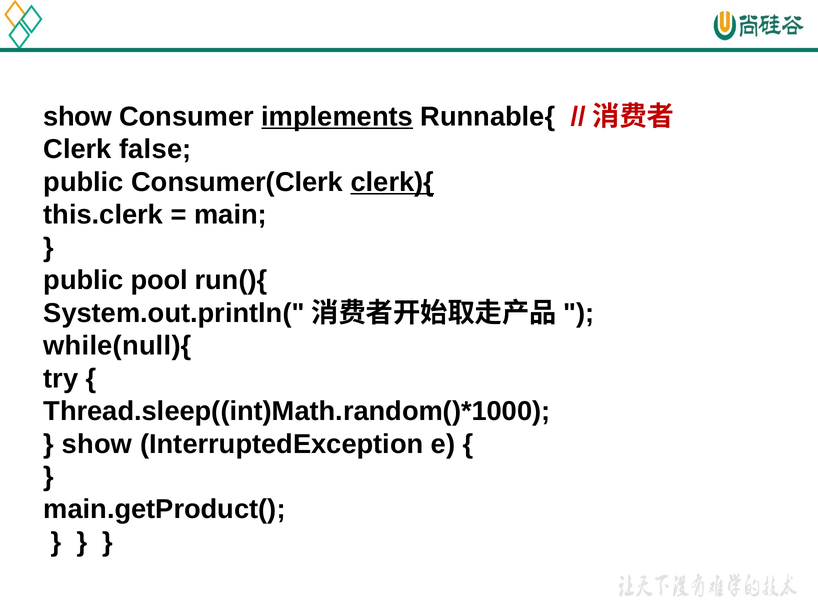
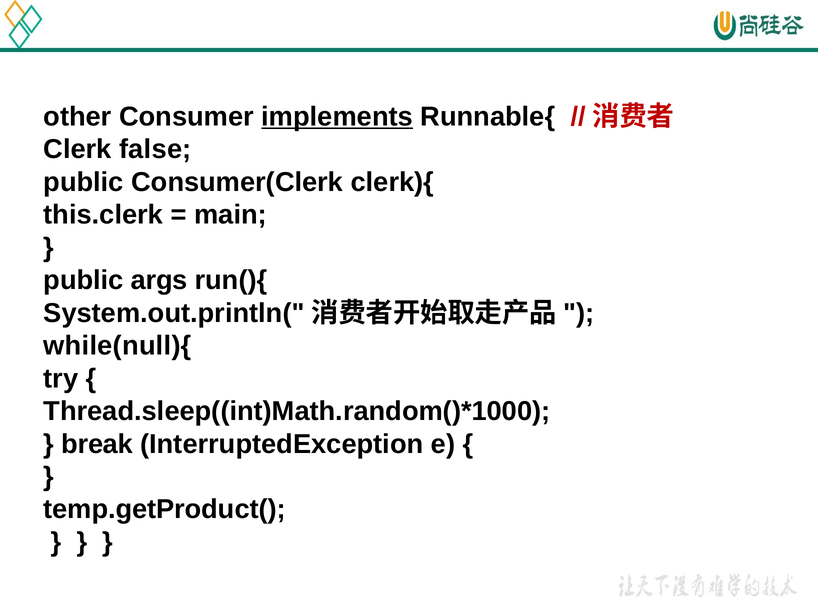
show at (78, 116): show -> other
clerk){ underline: present -> none
pool: pool -> args
show at (97, 444): show -> break
main.getProduct(: main.getProduct( -> temp.getProduct(
